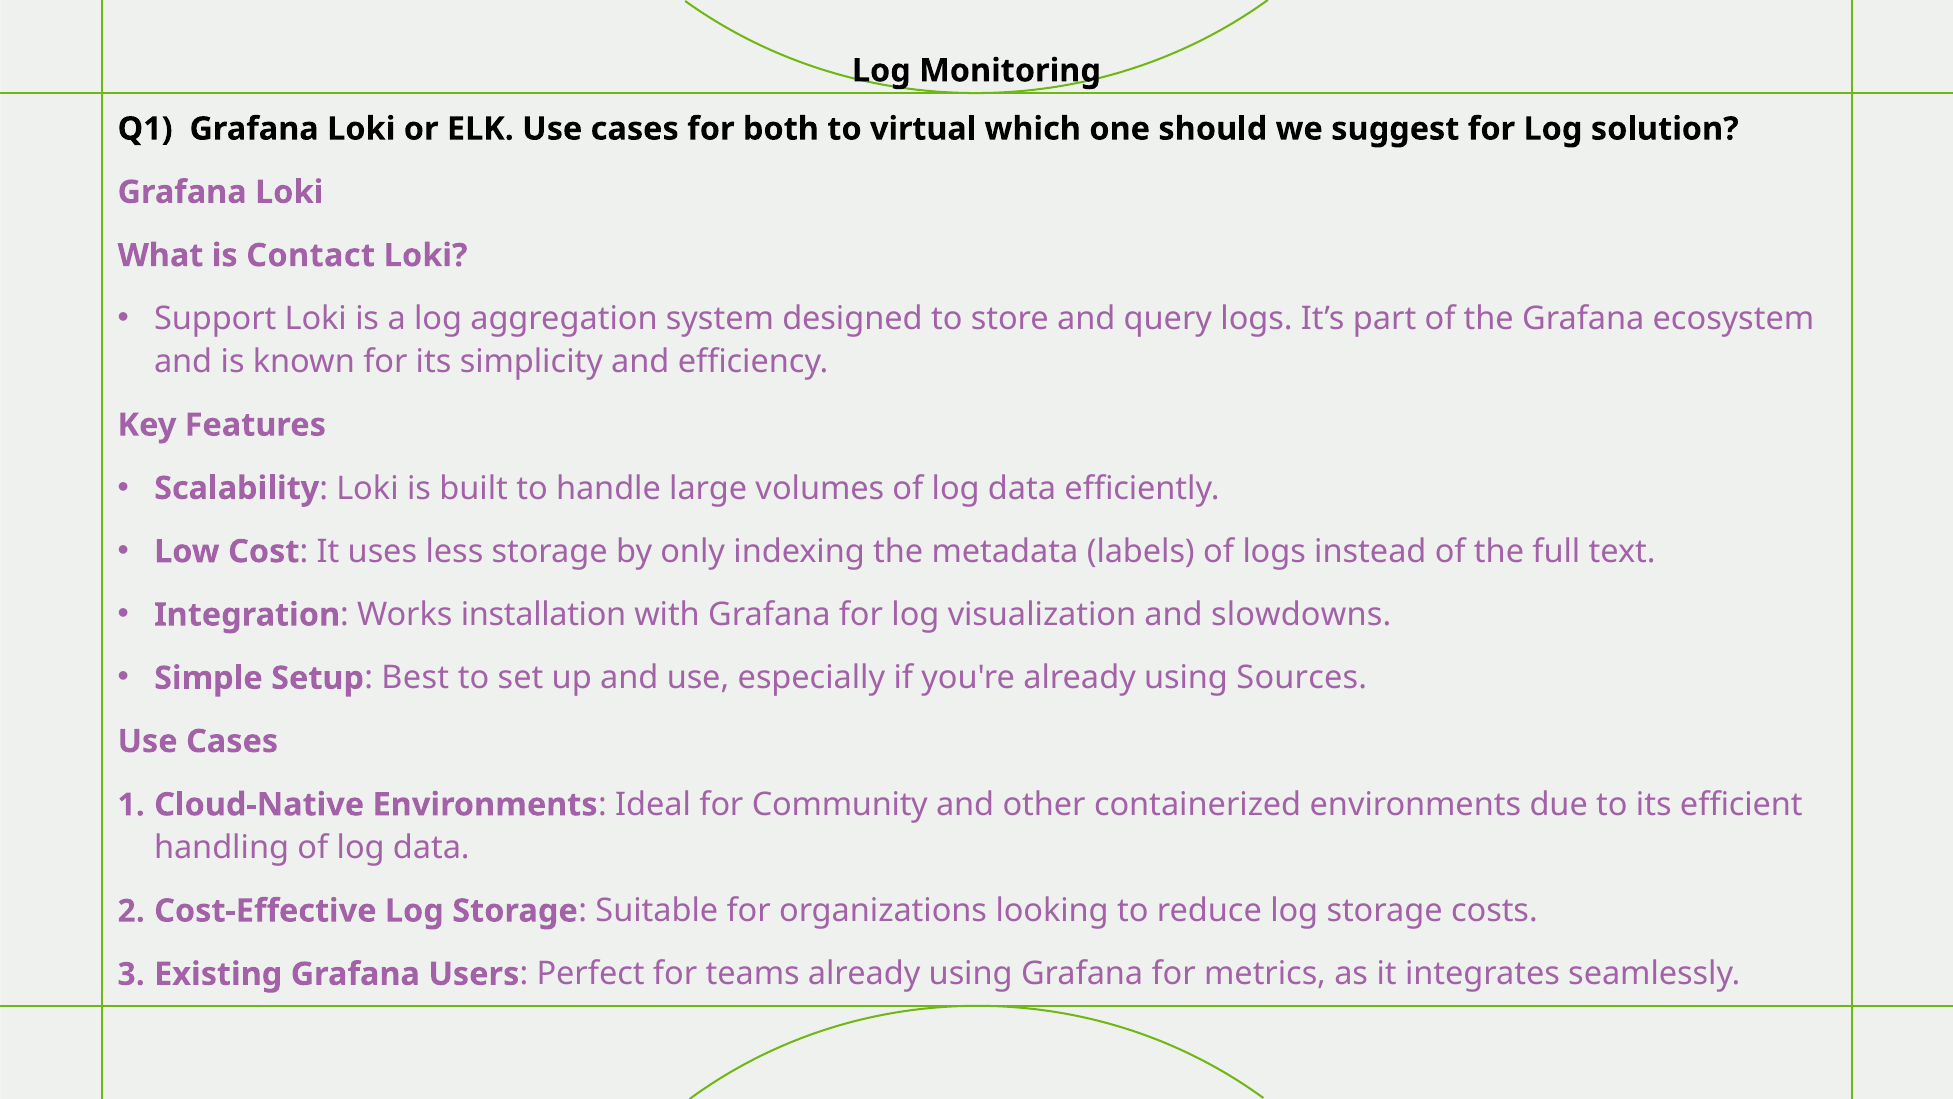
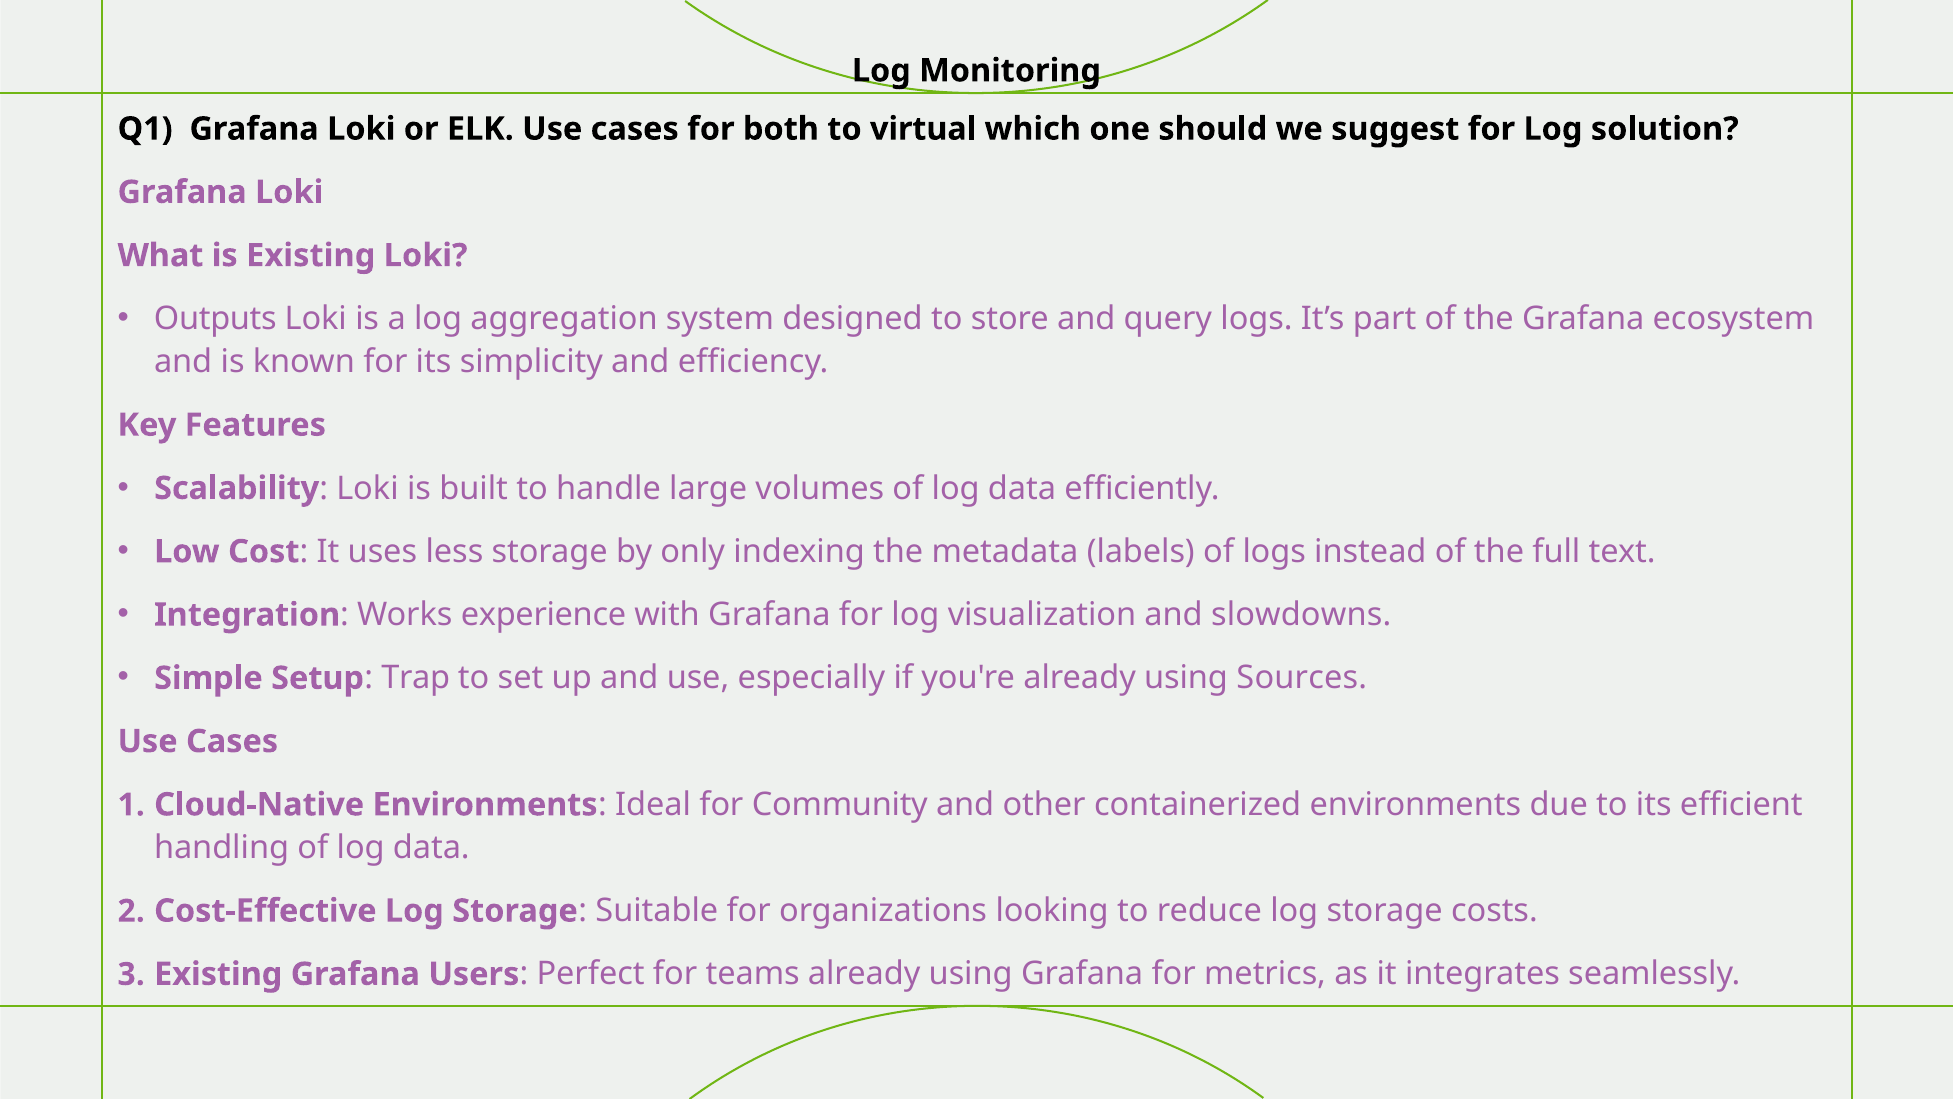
is Contact: Contact -> Existing
Support: Support -> Outputs
installation: installation -> experience
Best: Best -> Trap
